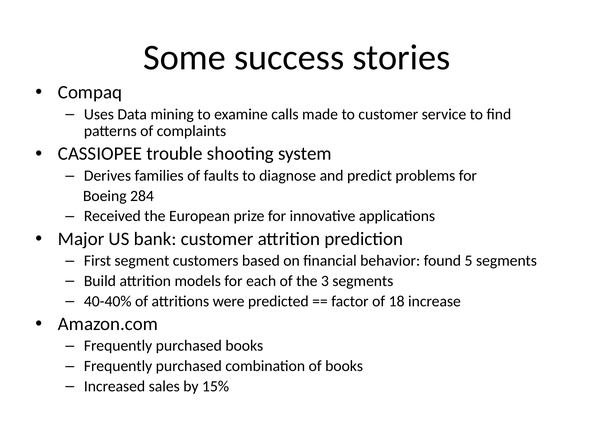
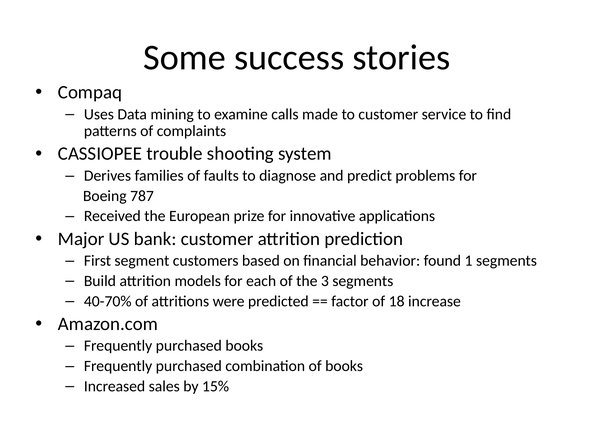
284: 284 -> 787
5: 5 -> 1
40-40%: 40-40% -> 40-70%
